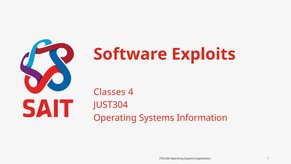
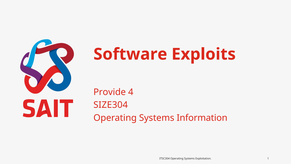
Classes: Classes -> Provide
JUST304: JUST304 -> SIZE304
